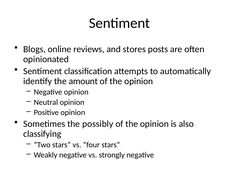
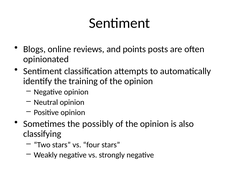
stores: stores -> points
amount: amount -> training
